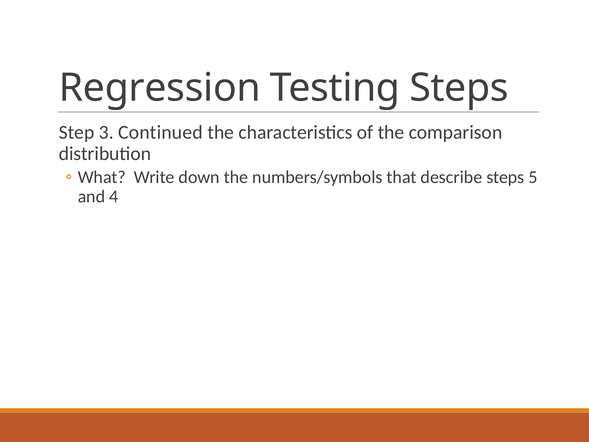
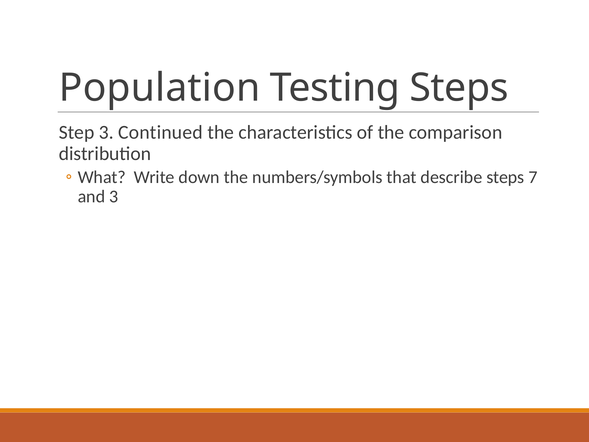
Regression: Regression -> Population
5: 5 -> 7
and 4: 4 -> 3
